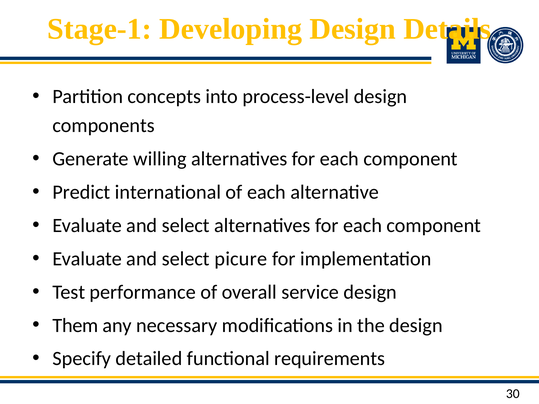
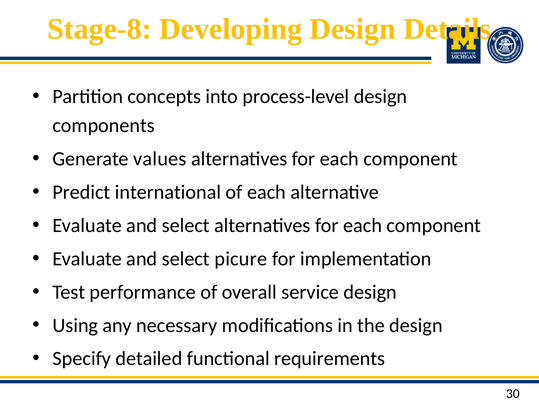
Stage-1: Stage-1 -> Stage-8
willing: willing -> values
Them: Them -> Using
